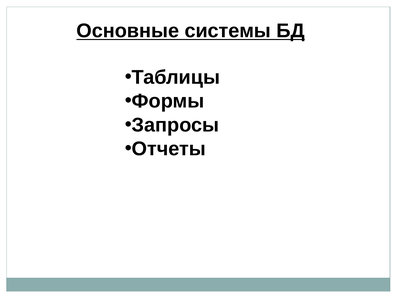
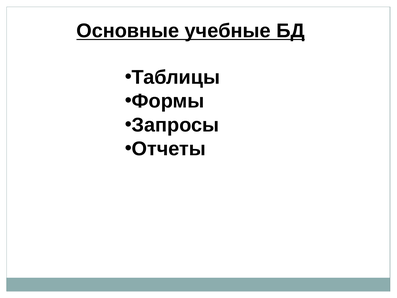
системы: системы -> учебные
